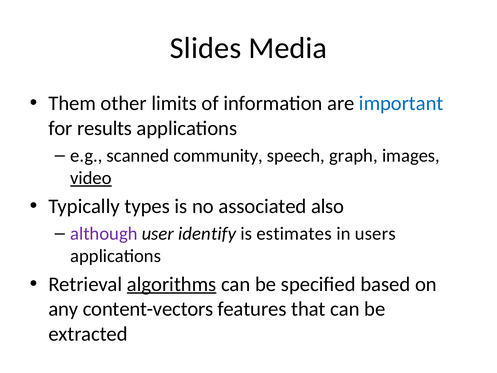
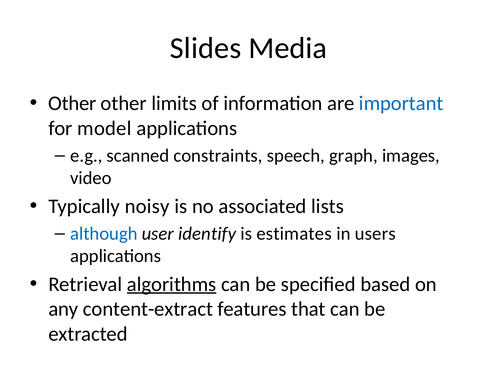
Them at (72, 103): Them -> Other
results: results -> model
community: community -> constraints
video underline: present -> none
types: types -> noisy
also: also -> lists
although colour: purple -> blue
content-vectors: content-vectors -> content-extract
